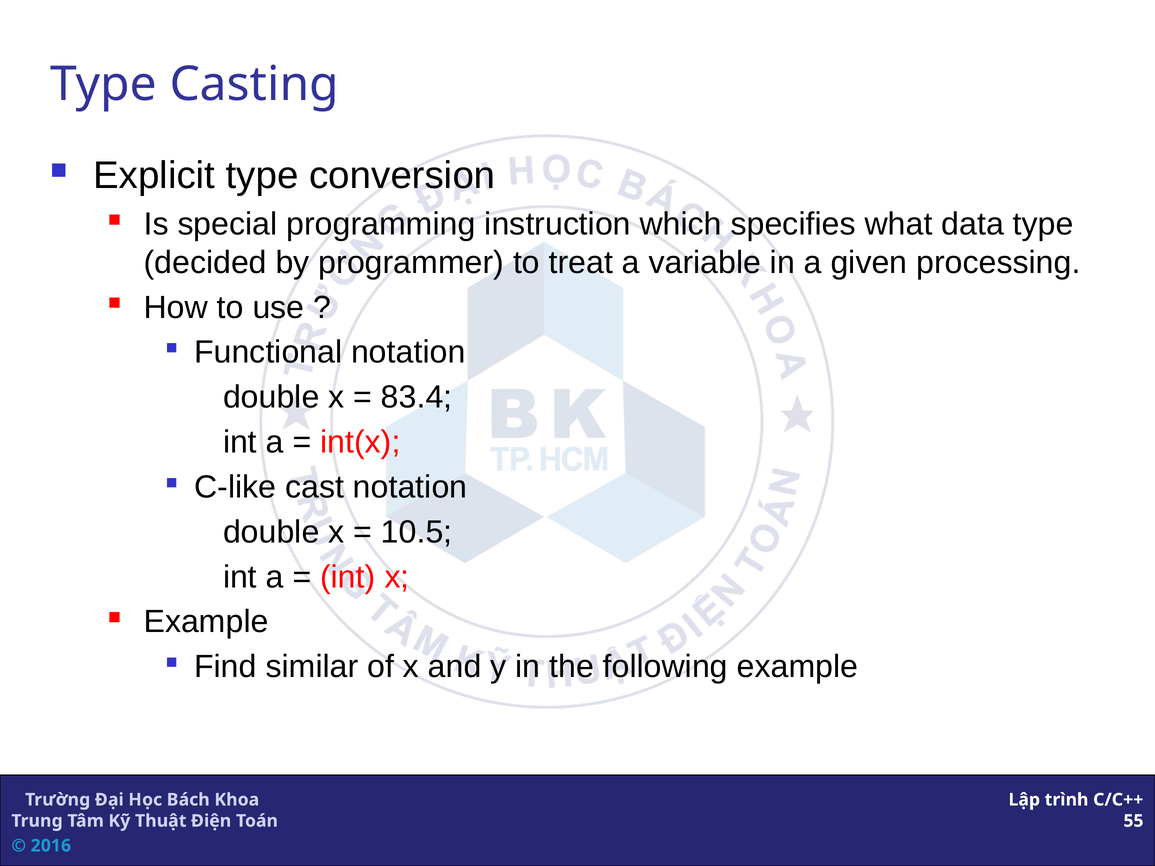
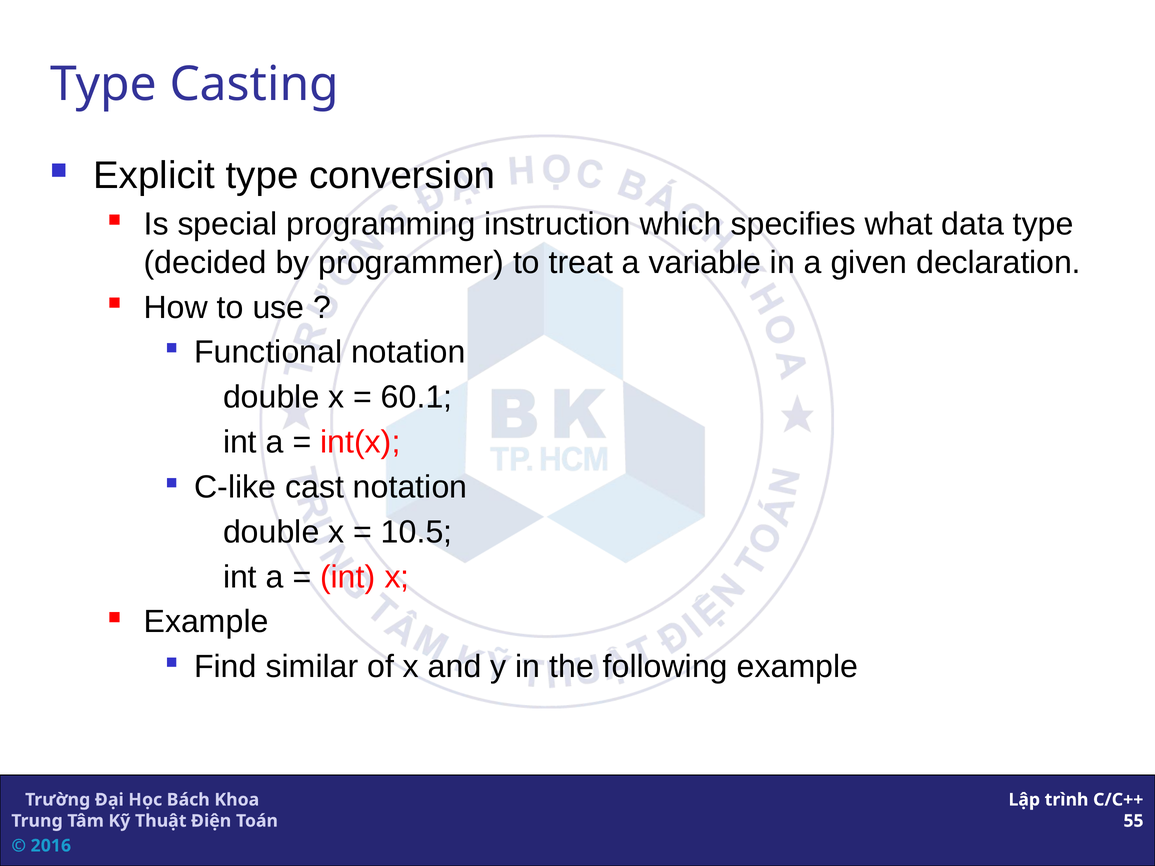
processing: processing -> declaration
83.4: 83.4 -> 60.1
